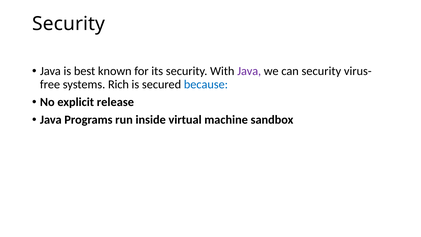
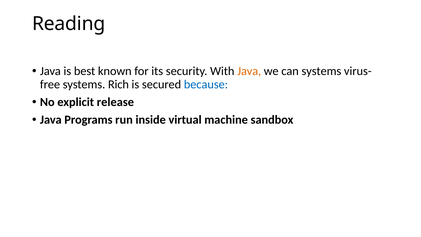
Security at (69, 24): Security -> Reading
Java at (249, 71) colour: purple -> orange
can security: security -> systems
